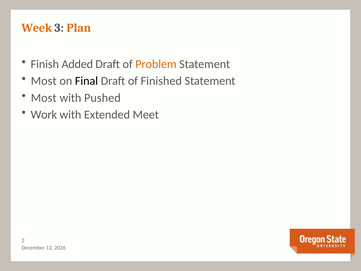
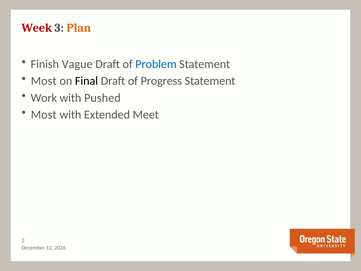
Week colour: orange -> red
Added: Added -> Vague
Problem colour: orange -> blue
Finished: Finished -> Progress
Most at (44, 98): Most -> Work
Work at (44, 115): Work -> Most
